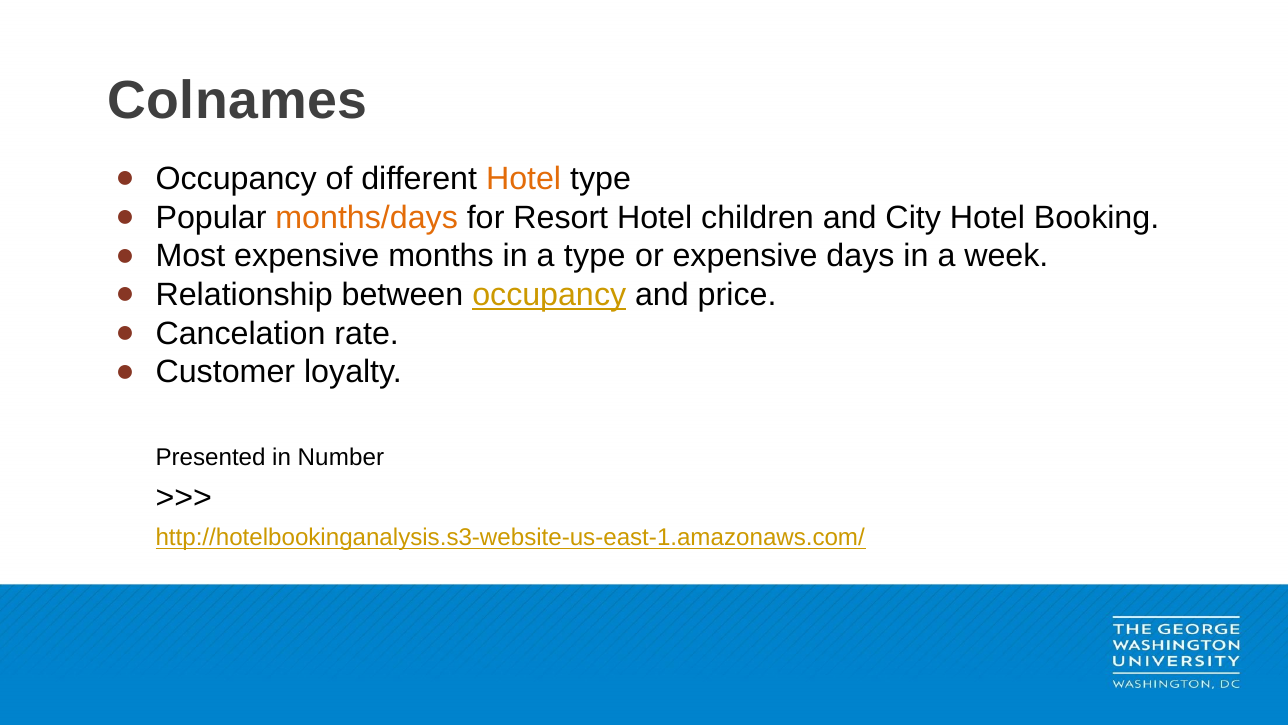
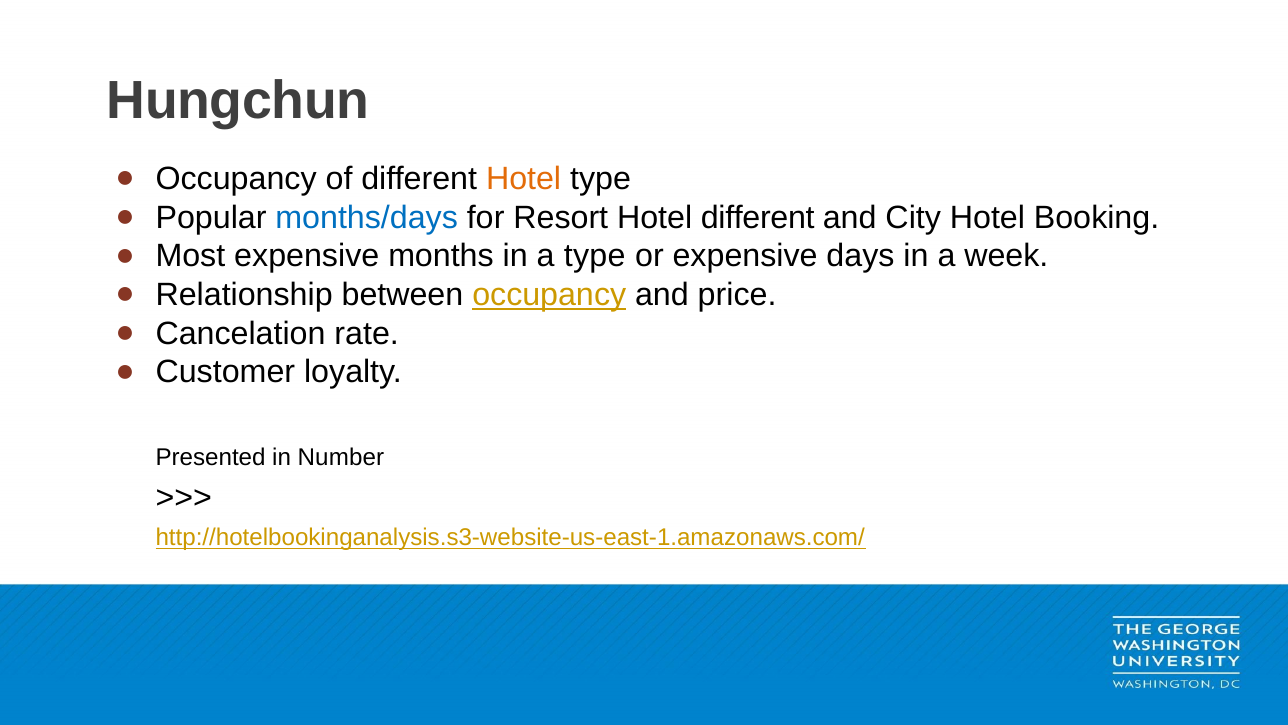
Colnames: Colnames -> Hungchun
months/days colour: orange -> blue
Hotel children: children -> different
